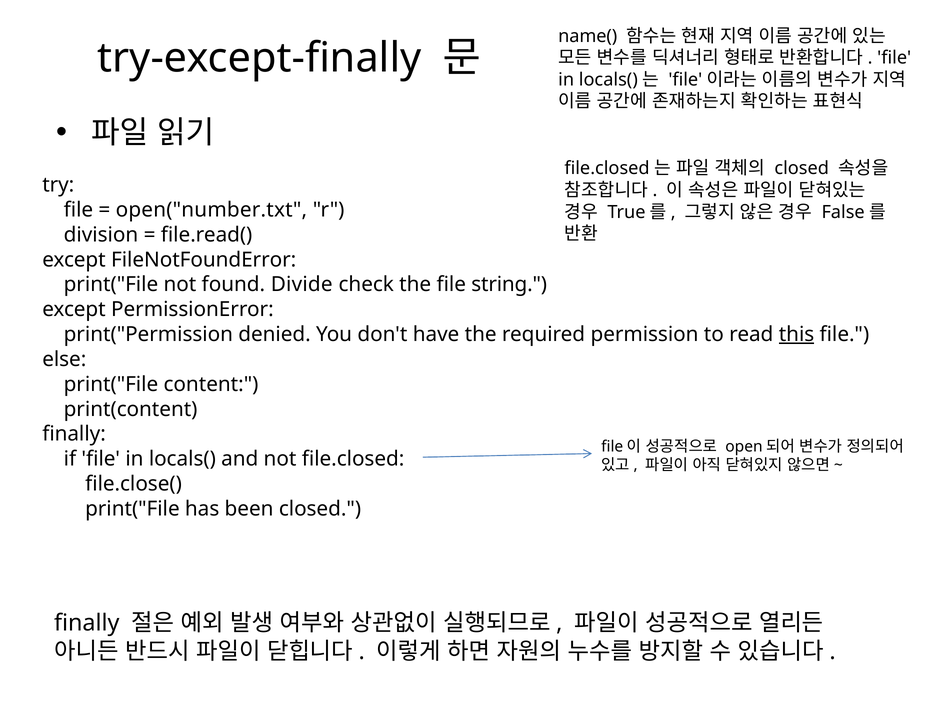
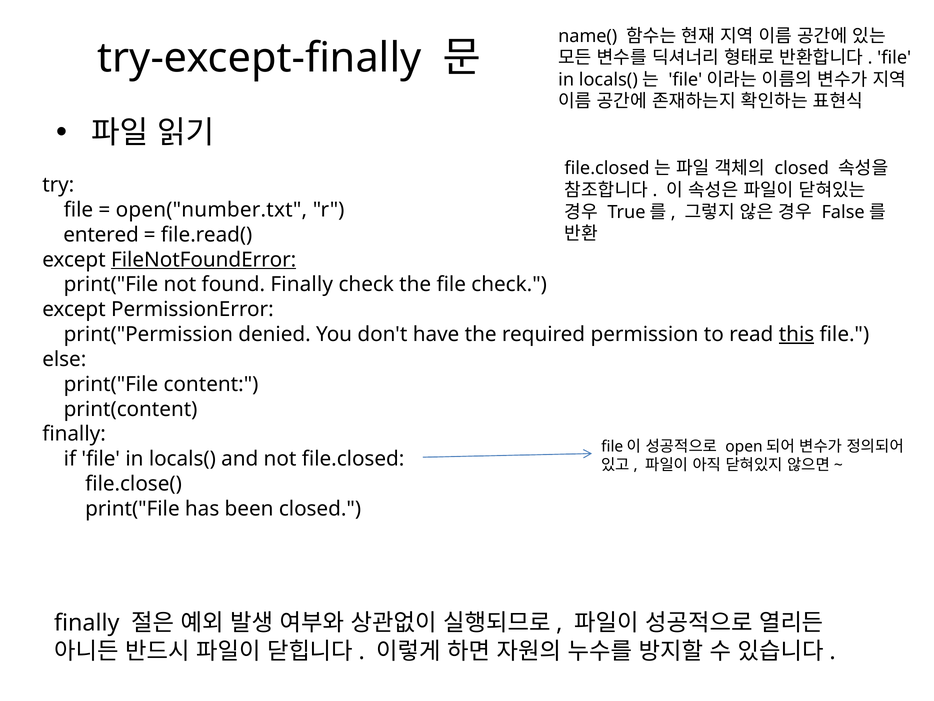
division: division -> entered
FileNotFoundError underline: none -> present
found Divide: Divide -> Finally
file string: string -> check
